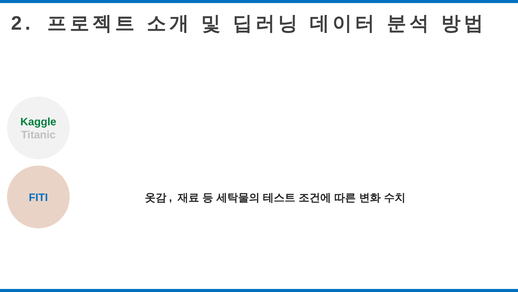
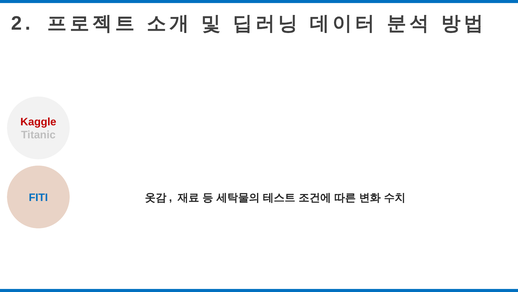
Kaggle colour: green -> red
